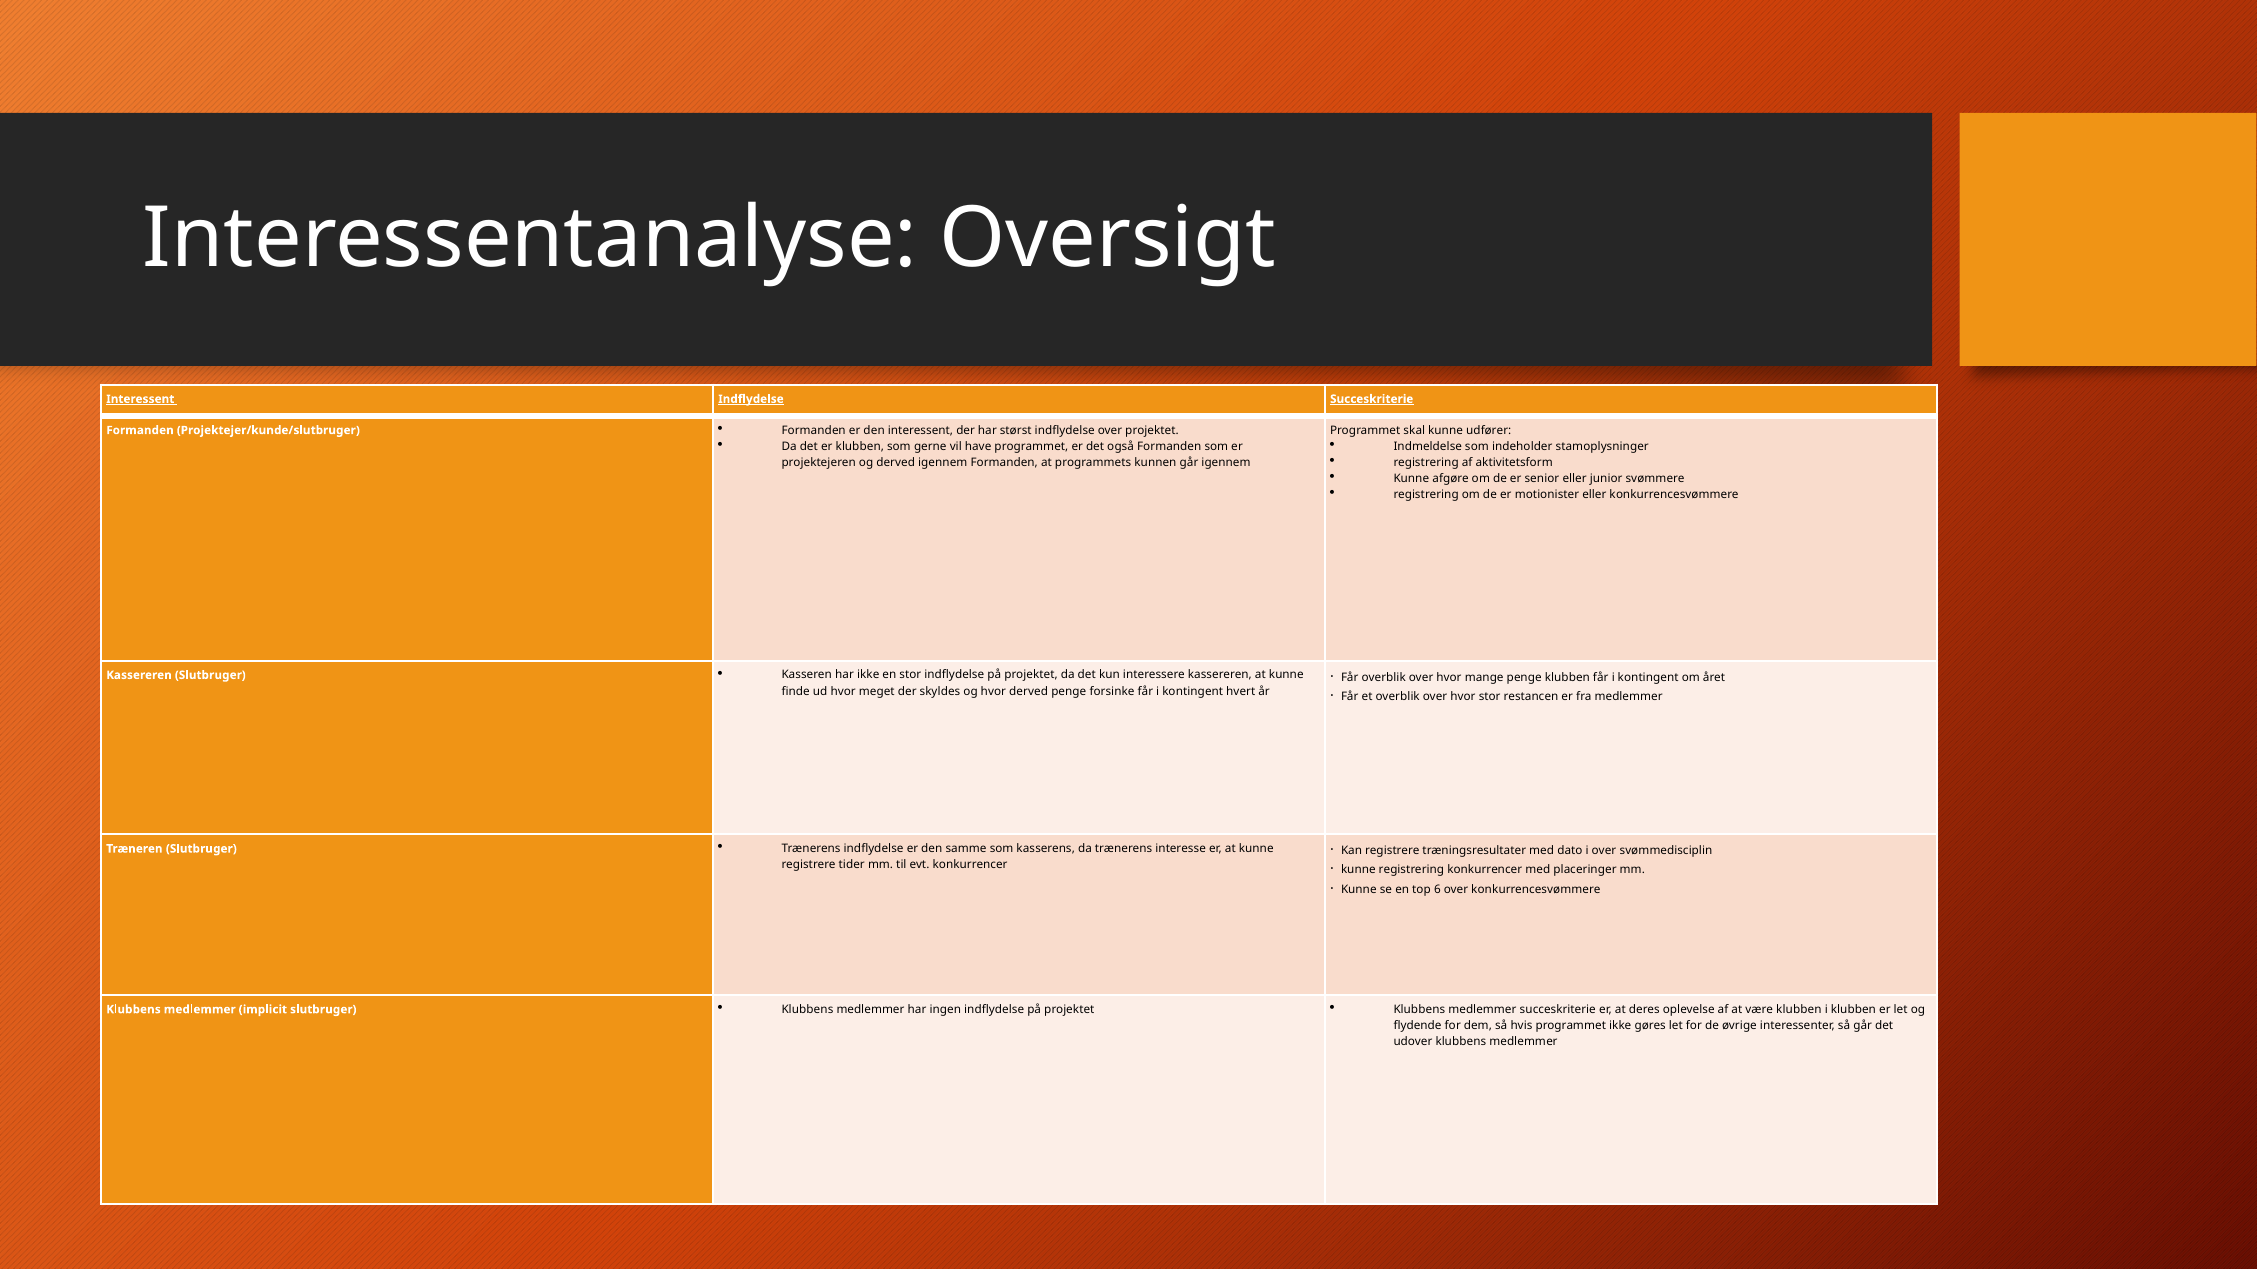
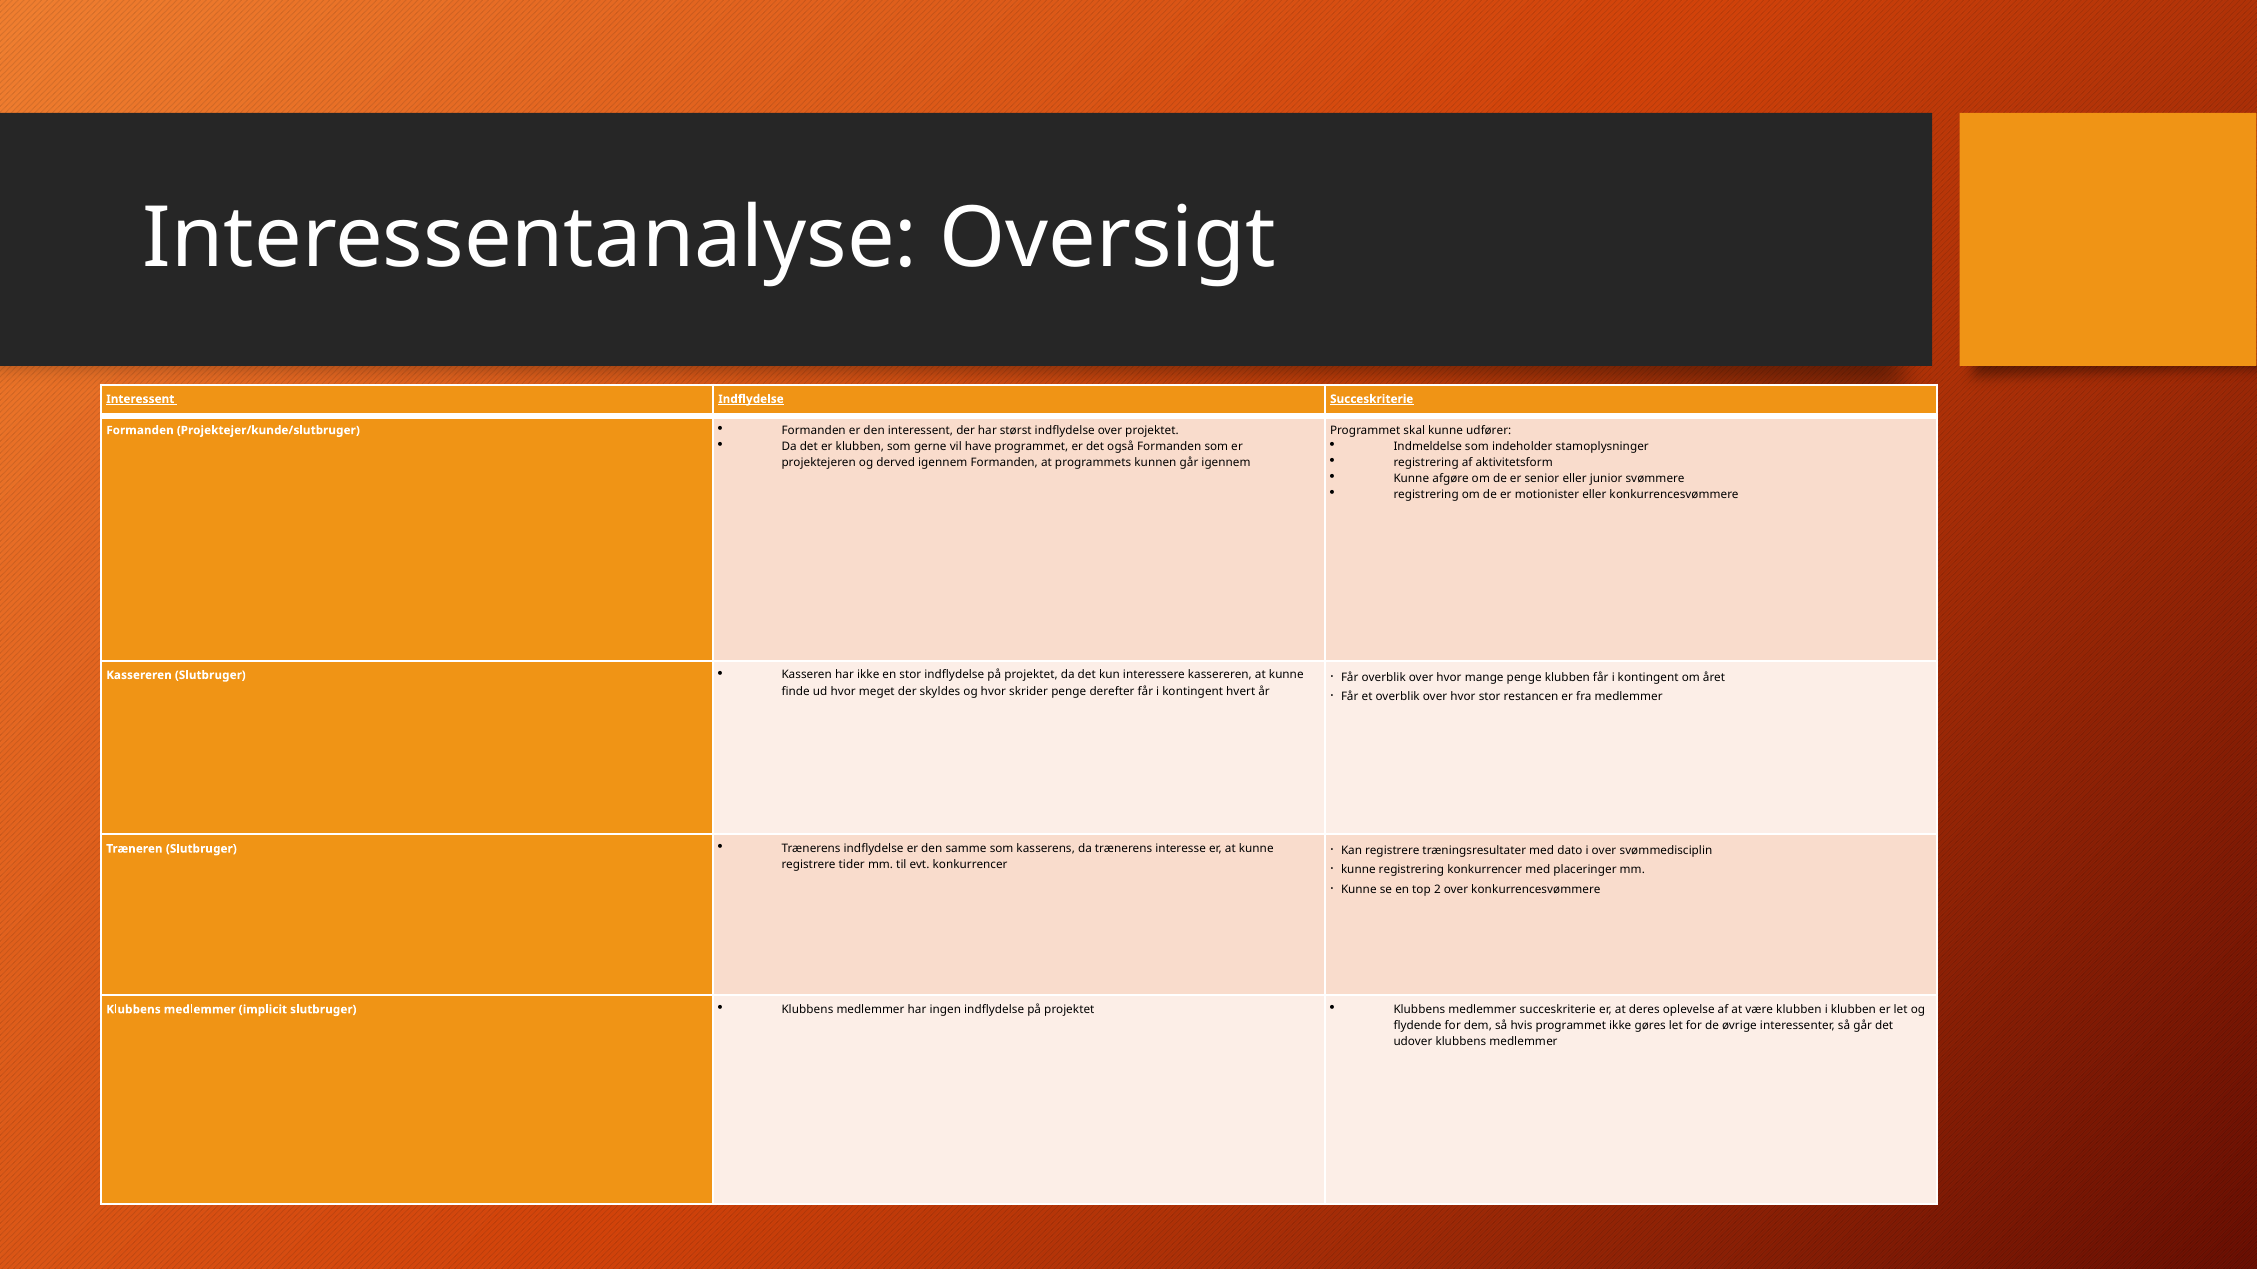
hvor derved: derved -> skrider
forsinke: forsinke -> derefter
6: 6 -> 2
